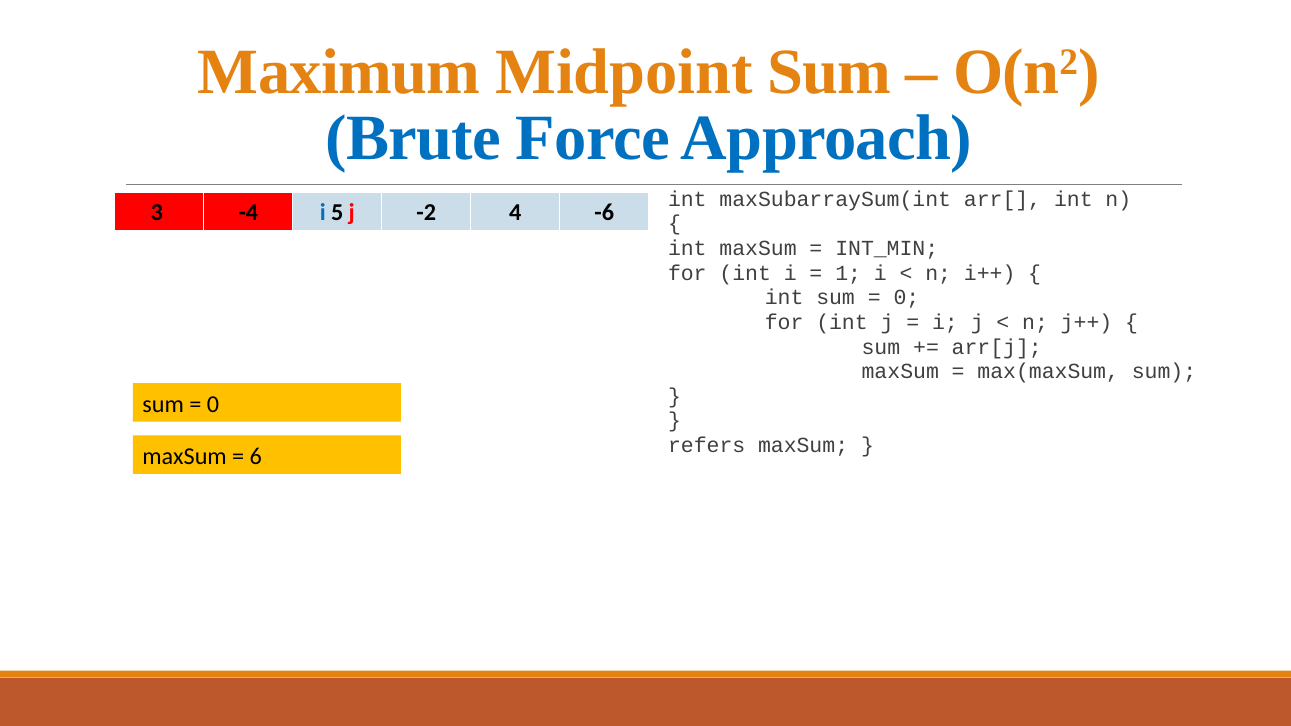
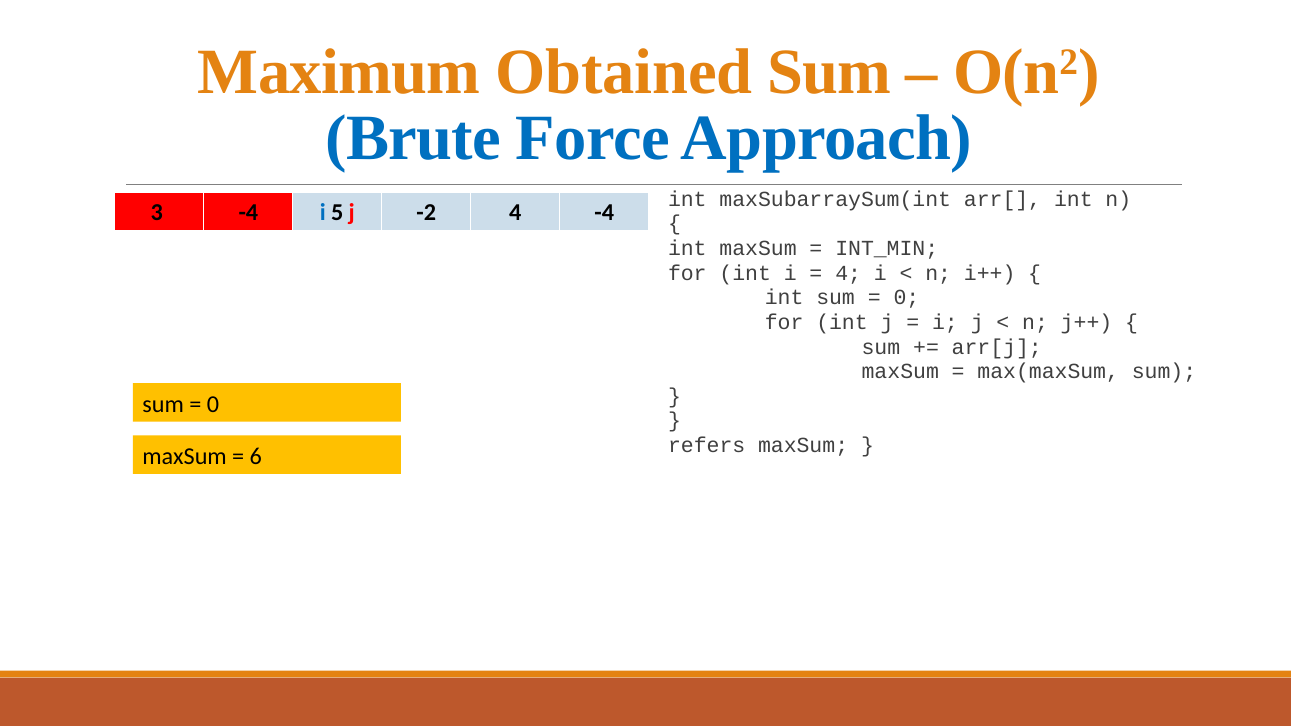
Midpoint: Midpoint -> Obtained
4 -6: -6 -> -4
1 at (848, 273): 1 -> 4
